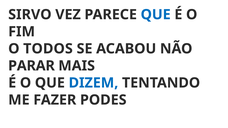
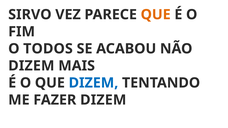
QUE at (156, 15) colour: blue -> orange
PARAR at (31, 66): PARAR -> DIZEM
FAZER PODES: PODES -> DIZEM
